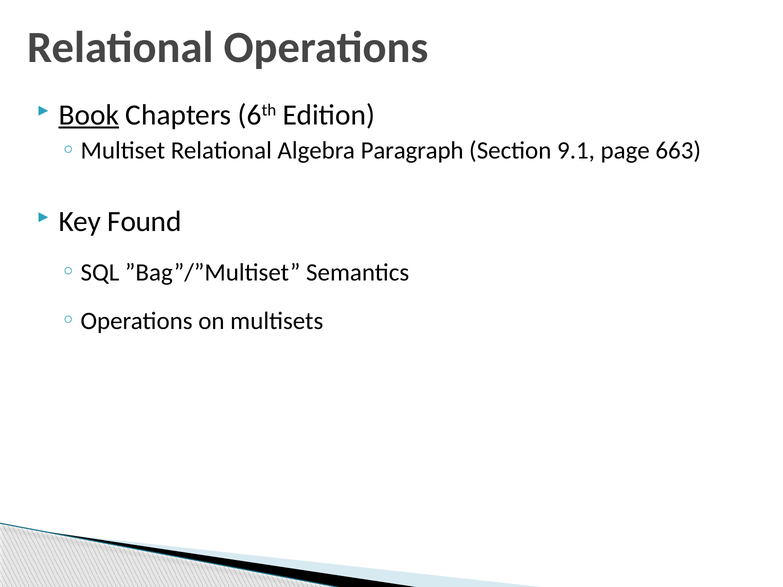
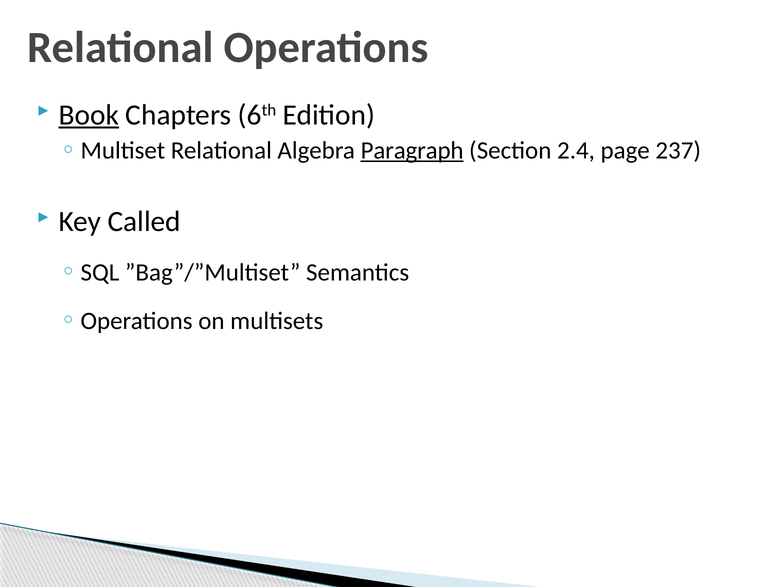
Paragraph underline: none -> present
9.1: 9.1 -> 2.4
663: 663 -> 237
Found: Found -> Called
